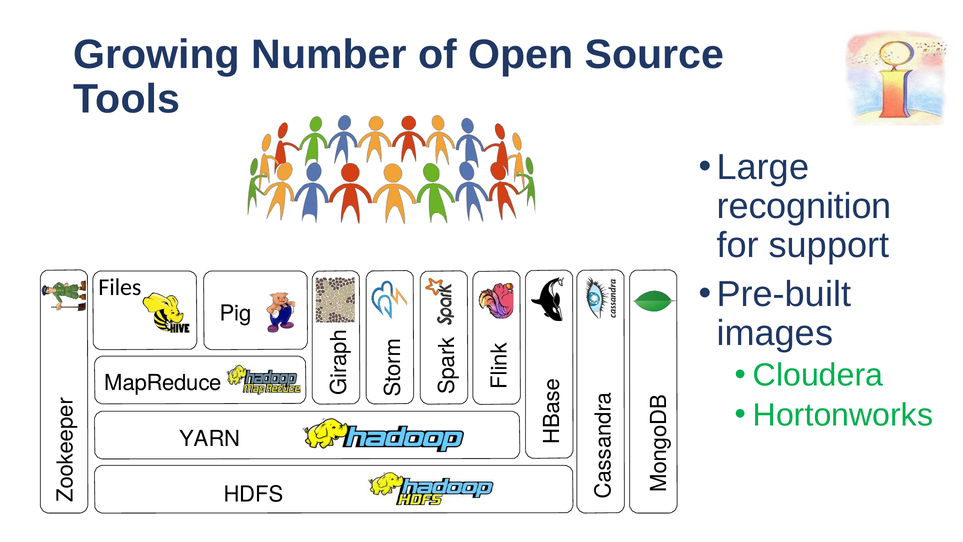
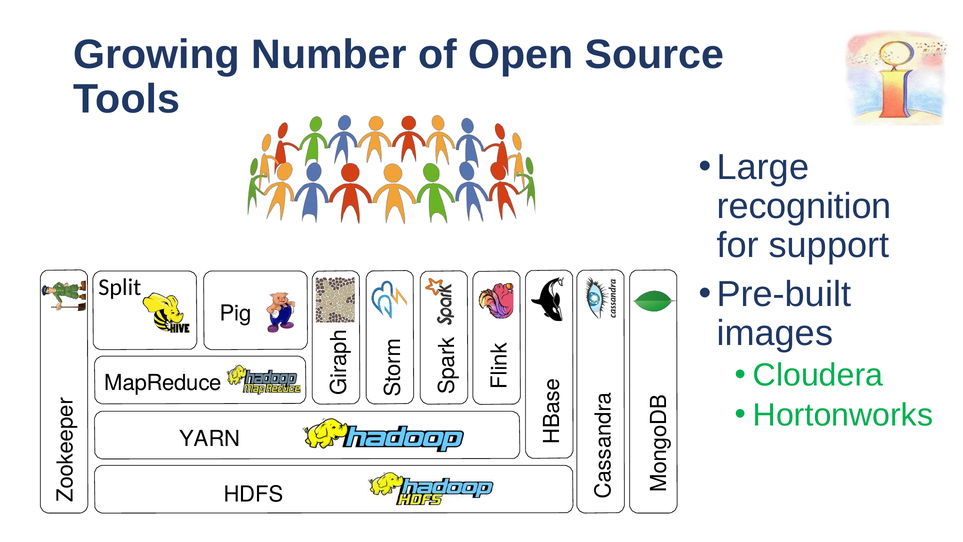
Files: Files -> Split
